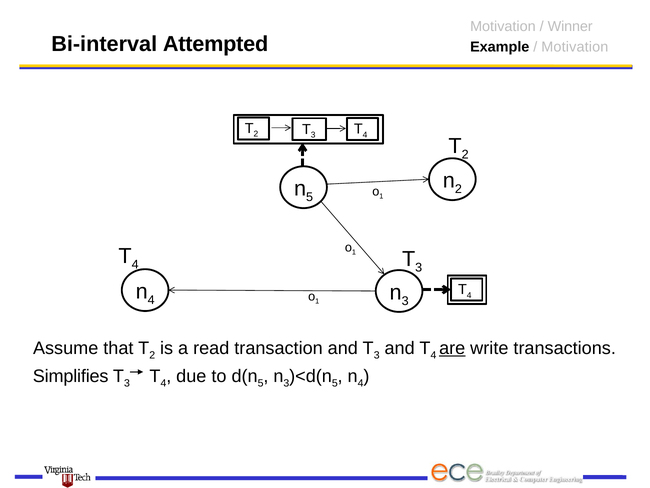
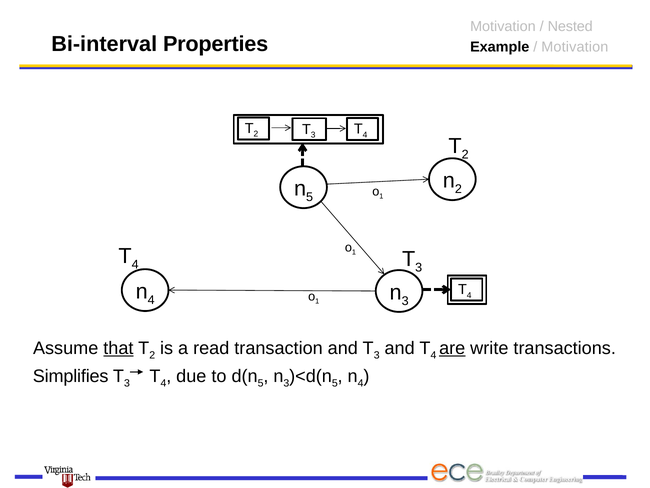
Winner: Winner -> Nested
Attempted: Attempted -> Properties
that underline: none -> present
